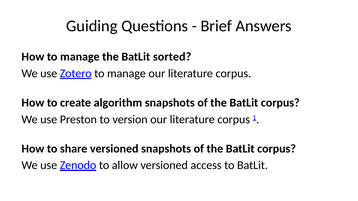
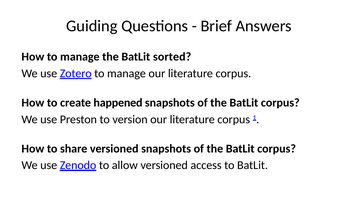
algorithm: algorithm -> happened
